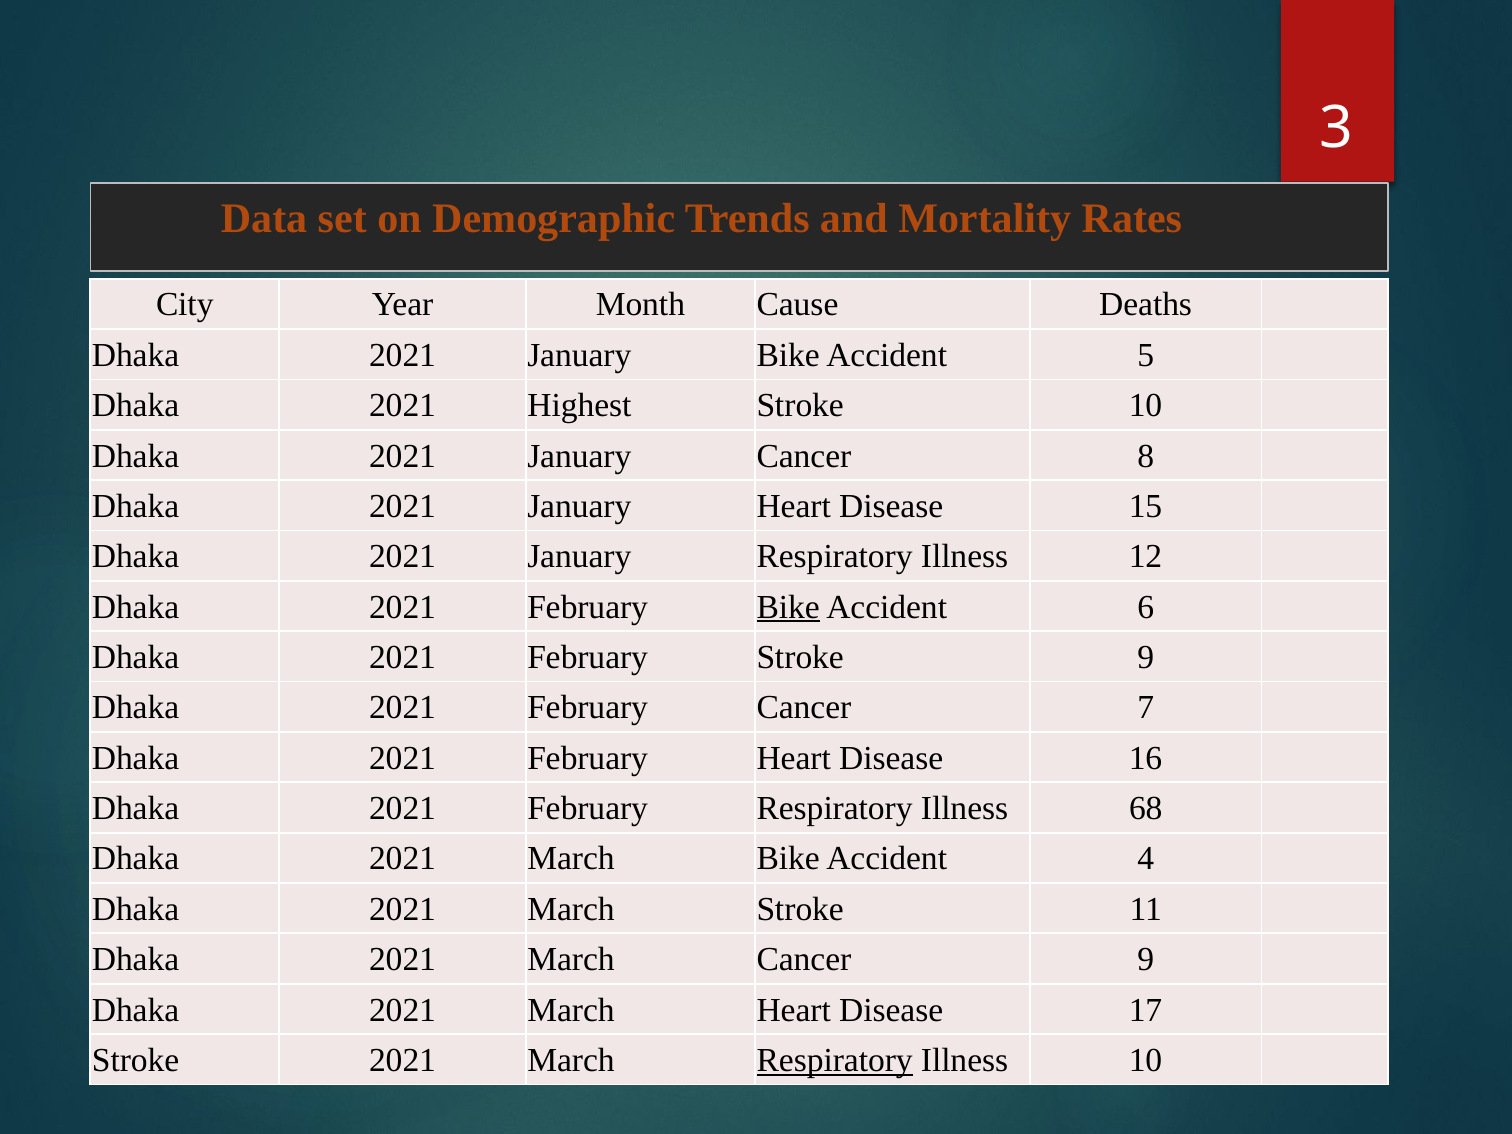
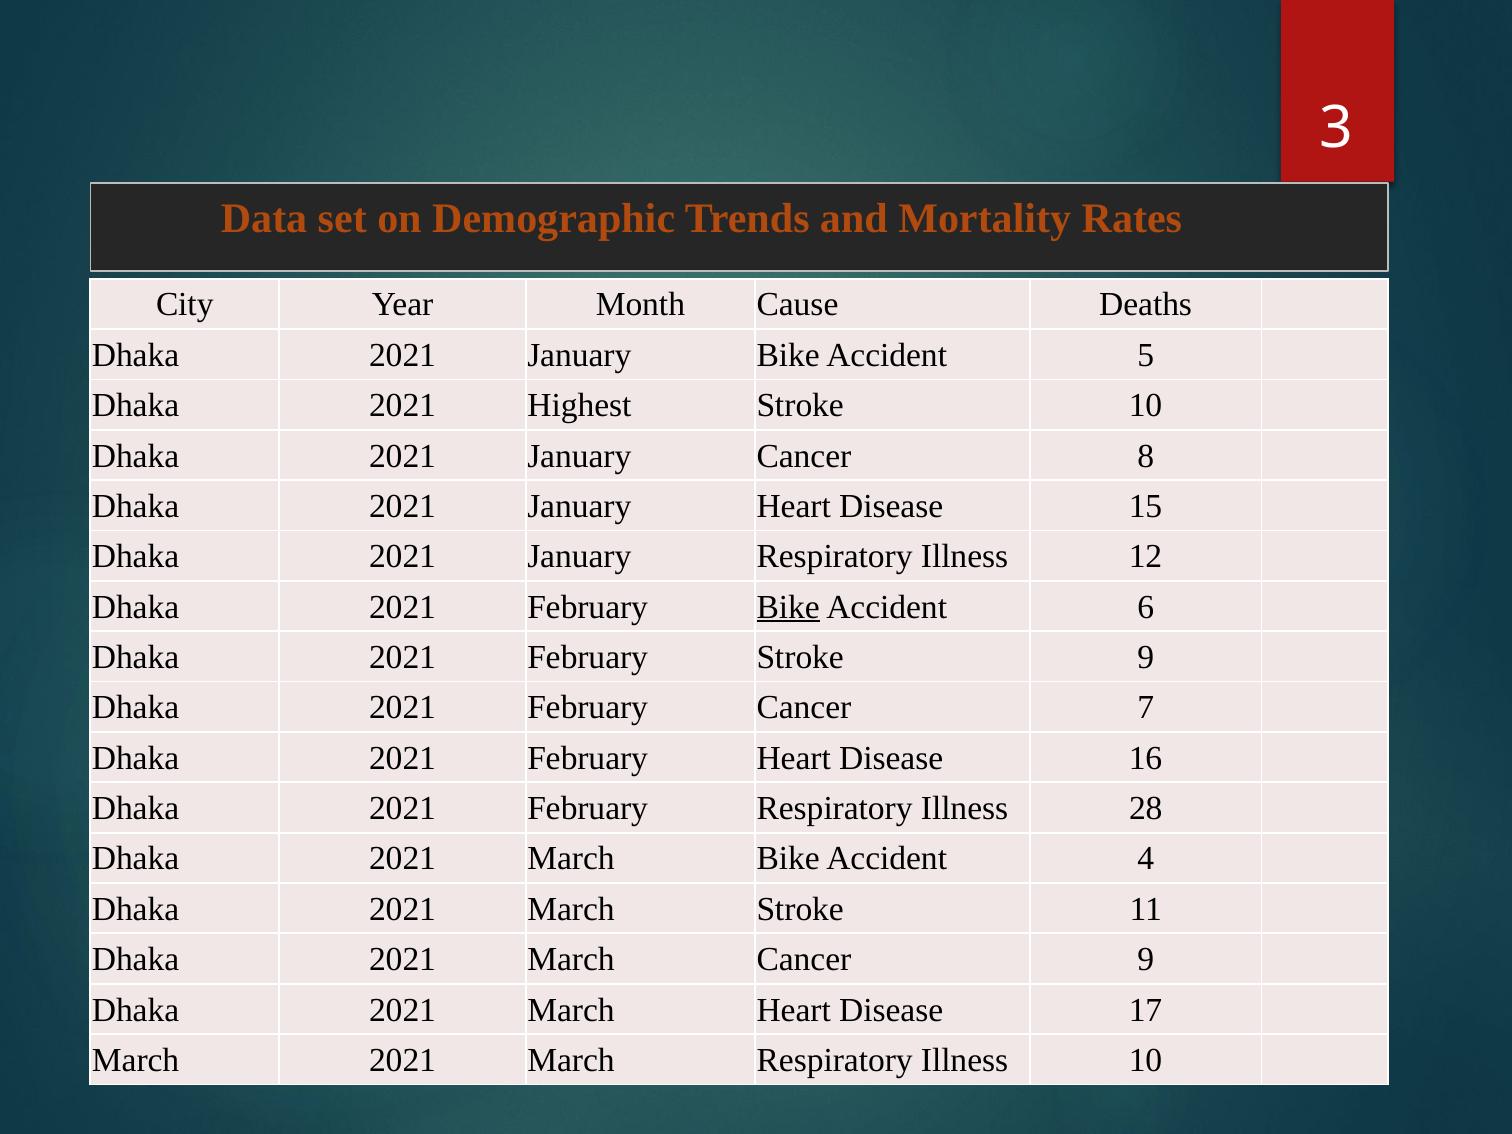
68: 68 -> 28
Stroke at (136, 1060): Stroke -> March
Respiratory at (835, 1060) underline: present -> none
